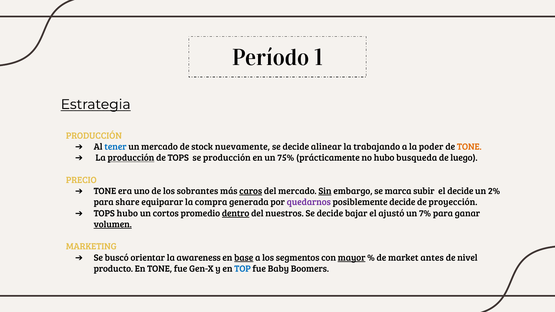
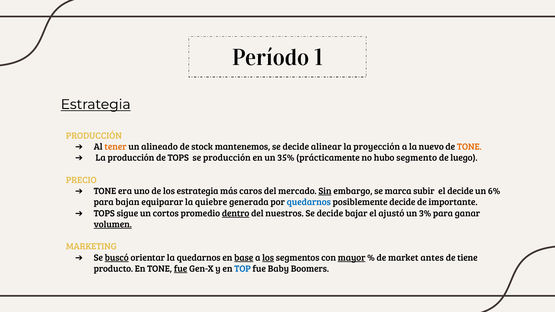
tener colour: blue -> orange
un mercado: mercado -> alineado
nuevamente: nuevamente -> mantenemos
trabajando: trabajando -> proyección
poder: poder -> nuevo
producción at (131, 158) underline: present -> none
75%: 75% -> 35%
busqueda: busqueda -> segmento
los sobrantes: sobrantes -> estrategia
caros underline: present -> none
2%: 2% -> 6%
share: share -> bajan
compra: compra -> quiebre
quedarnos at (309, 202) colour: purple -> blue
proyección: proyección -> importante
TOPS hubo: hubo -> sigue
7%: 7% -> 3%
buscó underline: none -> present
la awareness: awareness -> quedarnos
los at (268, 258) underline: none -> present
nivel: nivel -> tiene
fue at (181, 269) underline: none -> present
